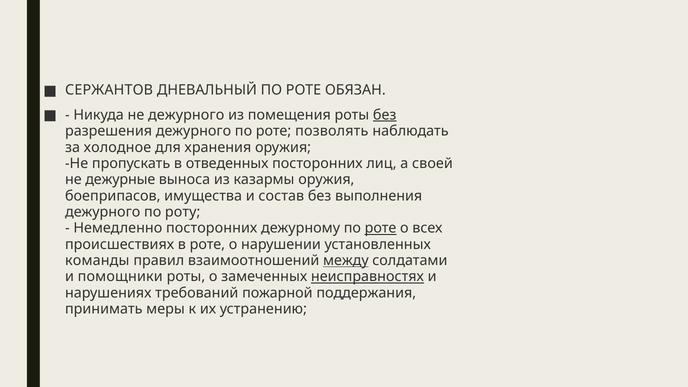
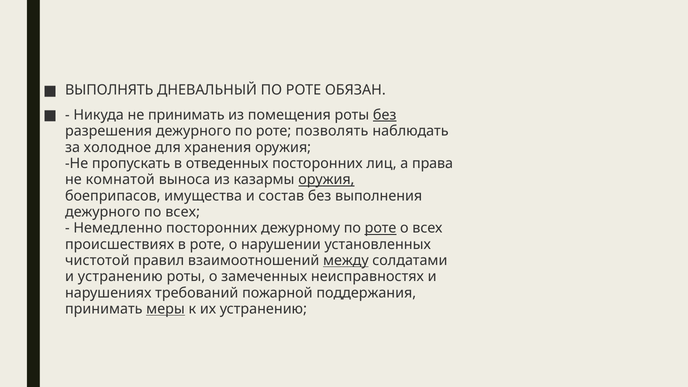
СЕРЖАНТОВ: СЕРЖАНТОВ -> ВЫПОЛНЯТЬ
не дежурного: дежурного -> принимать
своей: своей -> права
дежурные: дежурные -> комнатой
оружия at (326, 180) underline: none -> present
по роту: роту -> всех
команды: команды -> чистотой
и помощники: помощники -> устранению
неисправностях underline: present -> none
меры underline: none -> present
